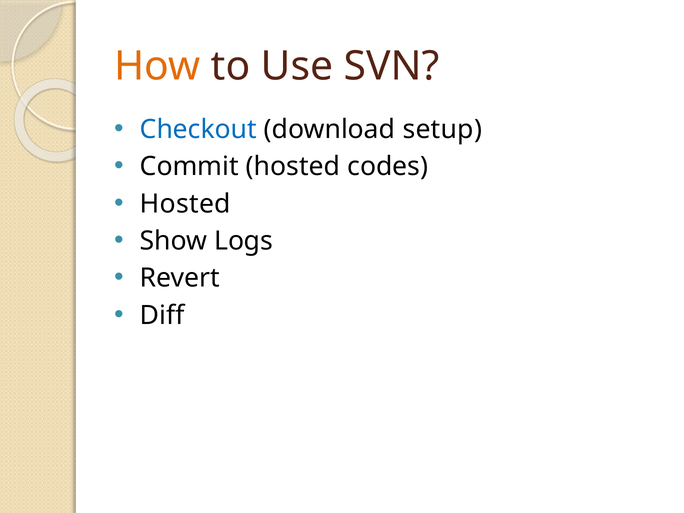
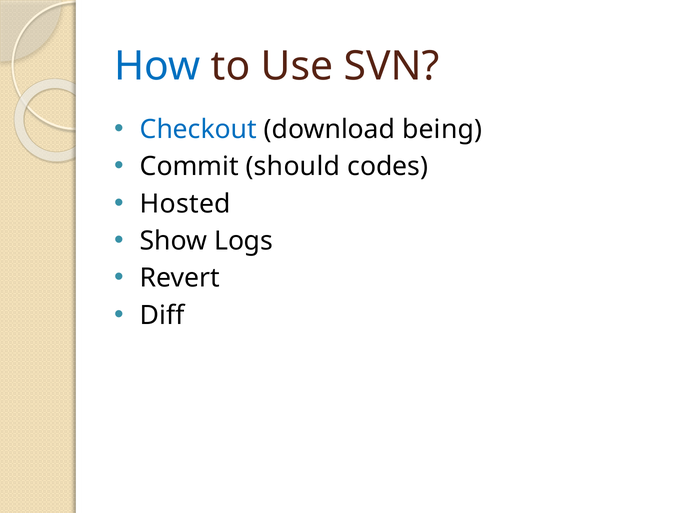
How colour: orange -> blue
setup: setup -> being
Commit hosted: hosted -> should
